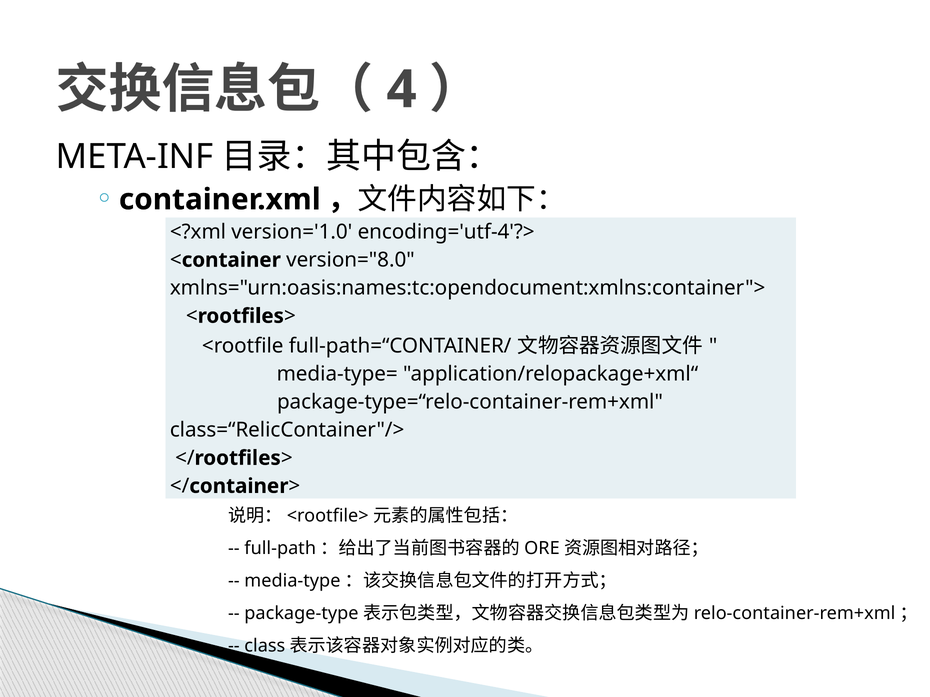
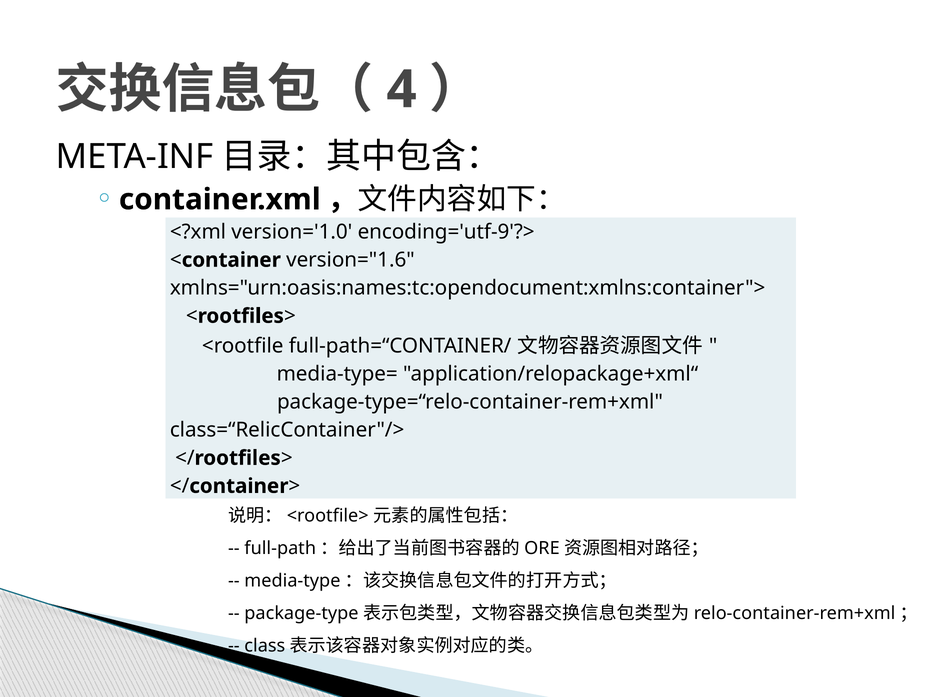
encoding='utf-4'?>: encoding='utf-4'?> -> encoding='utf-9'?>
version="8.0: version="8.0 -> version="1.6
